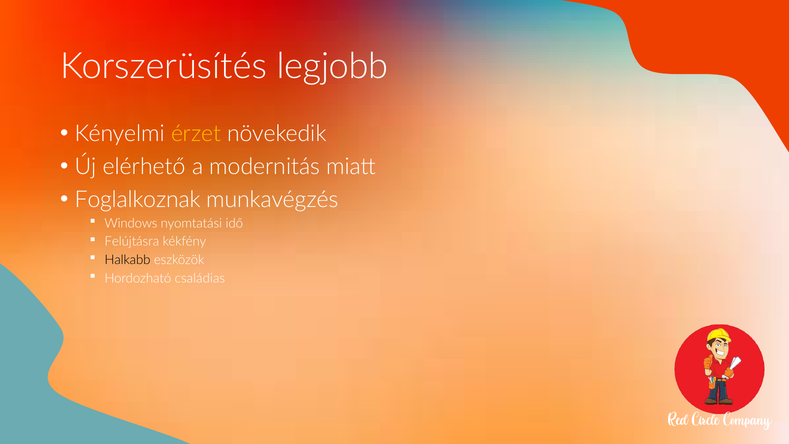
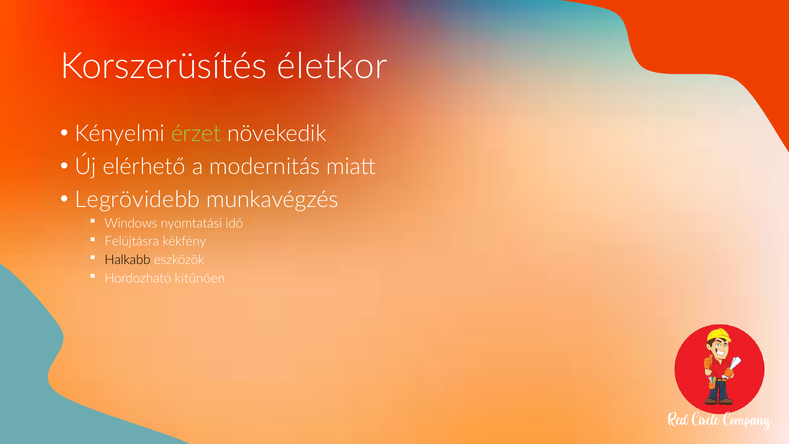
legjobb: legjobb -> életkor
érzet colour: yellow -> light green
Foglalkoznak: Foglalkoznak -> Legrövidebb
családias: családias -> kitűnően
